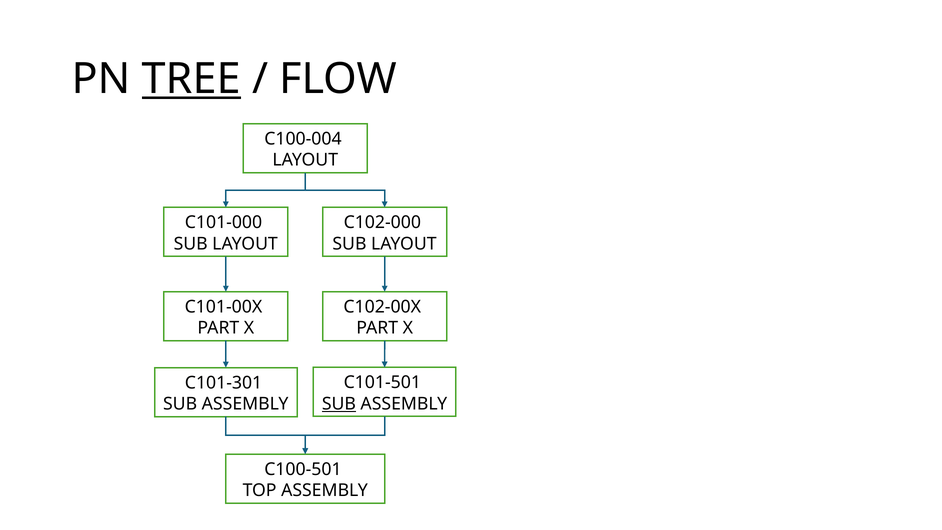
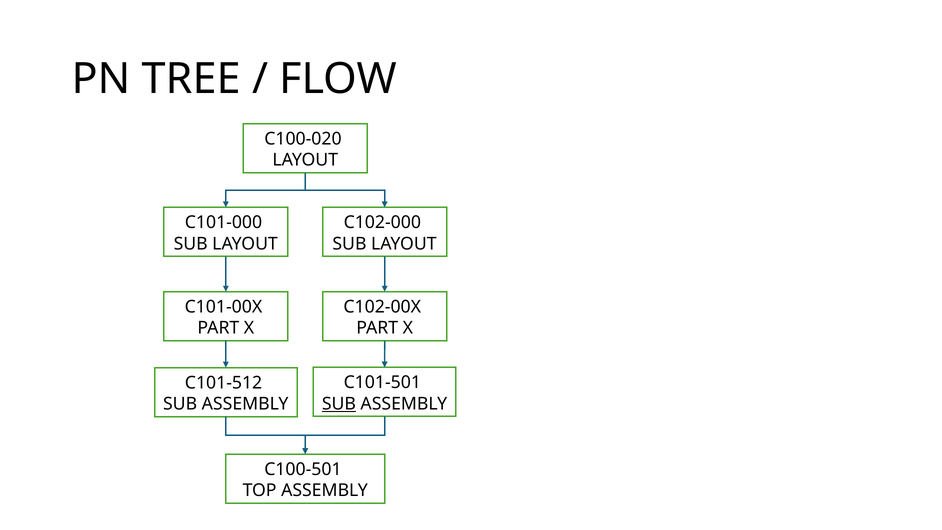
TREE underline: present -> none
C100-004: C100-004 -> C100-020
C101-301: C101-301 -> C101-512
